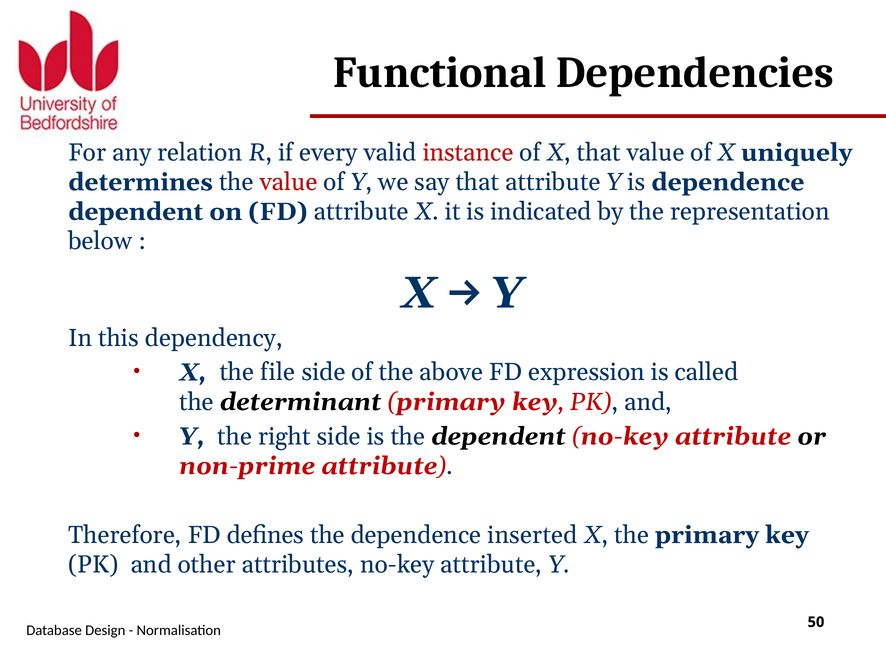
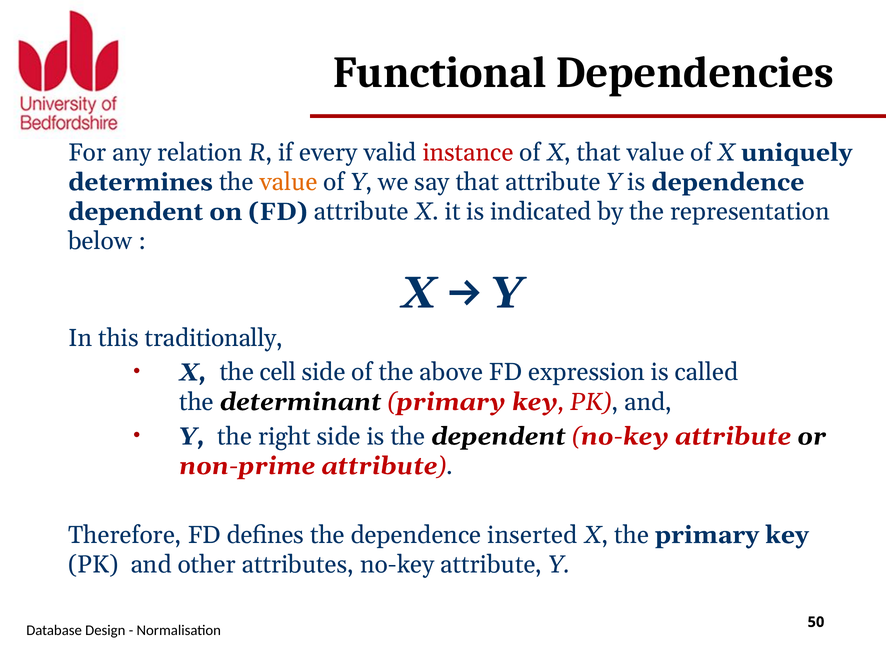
value at (289, 182) colour: red -> orange
dependency: dependency -> traditionally
file: file -> cell
